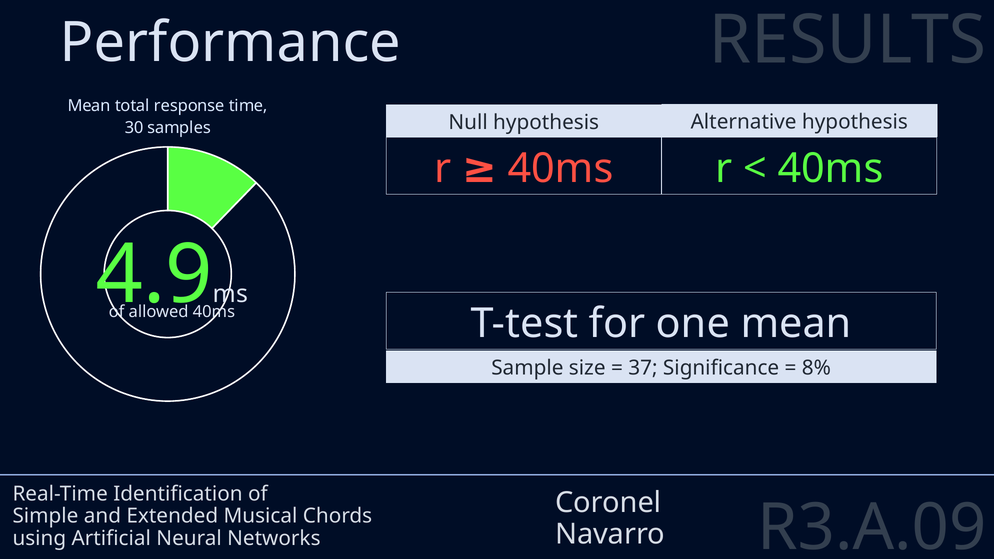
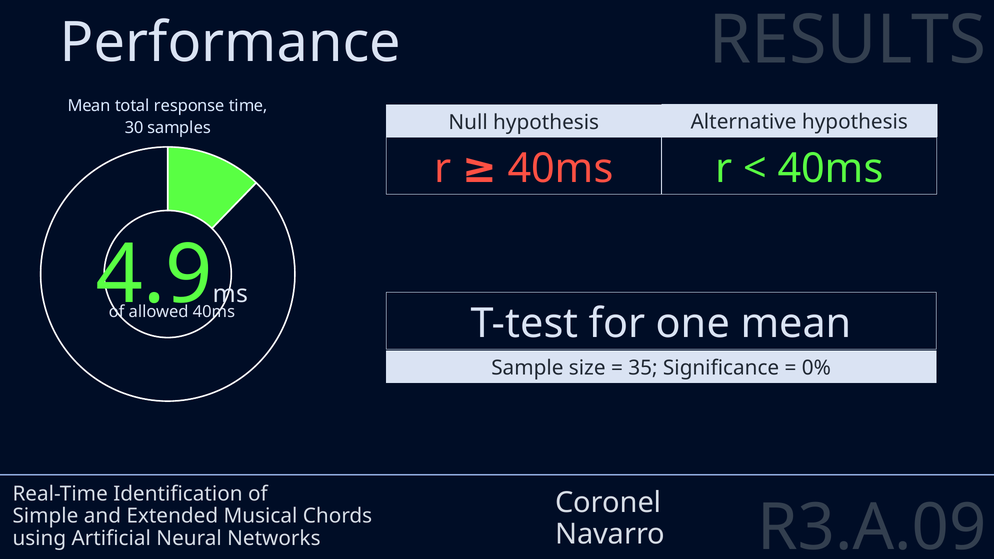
37: 37 -> 35
8%: 8% -> 0%
